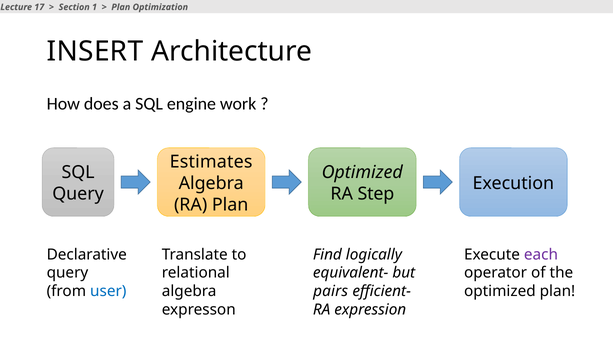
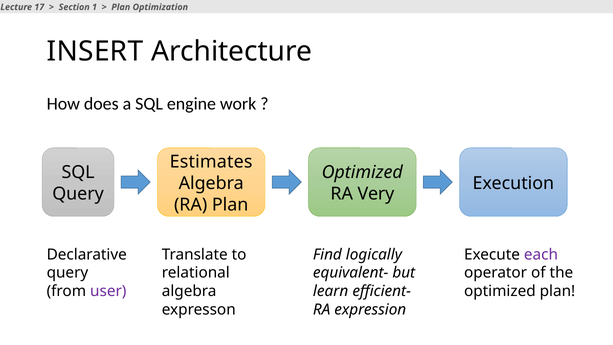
Step: Step -> Very
user colour: blue -> purple
pairs: pairs -> learn
